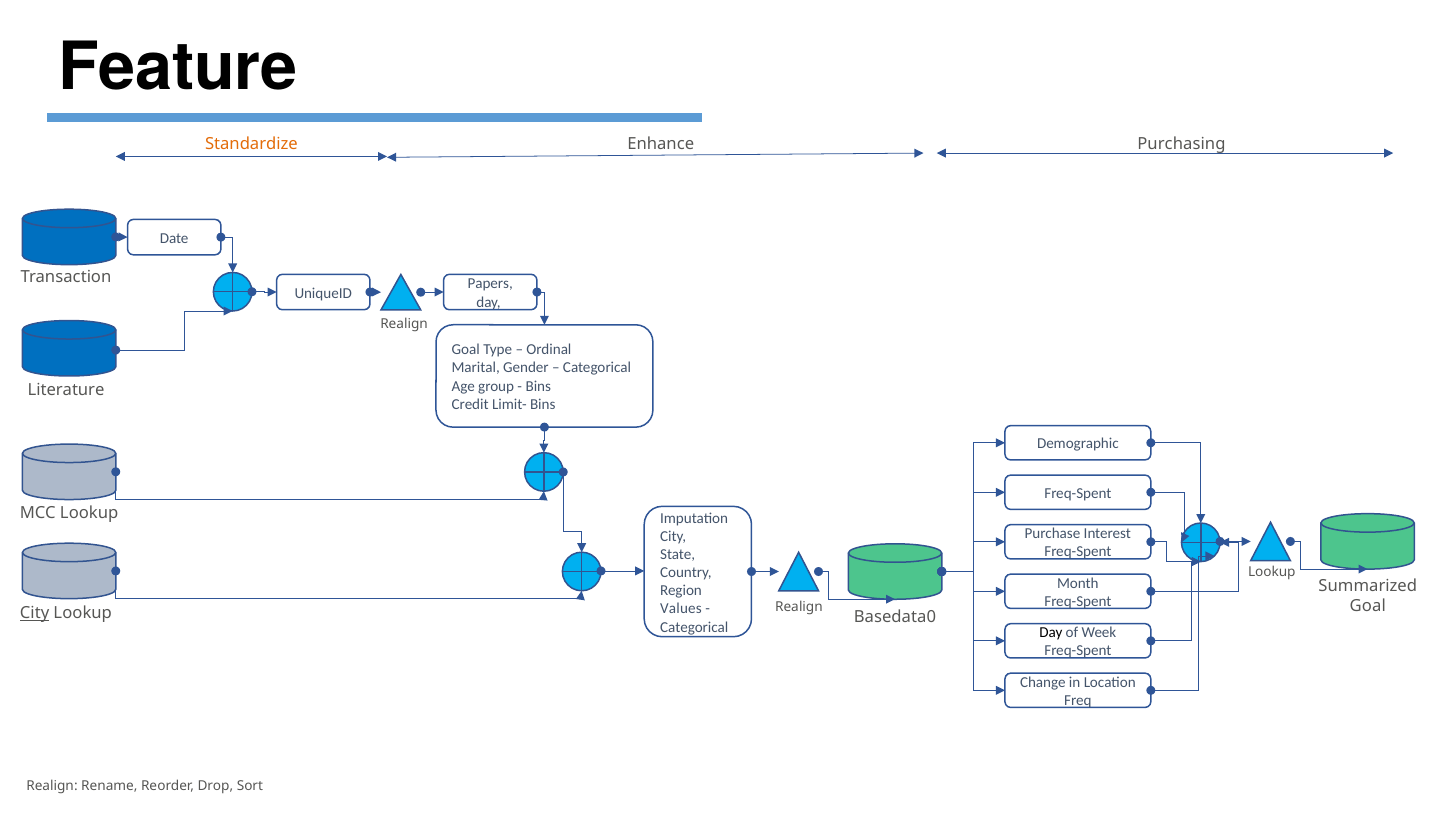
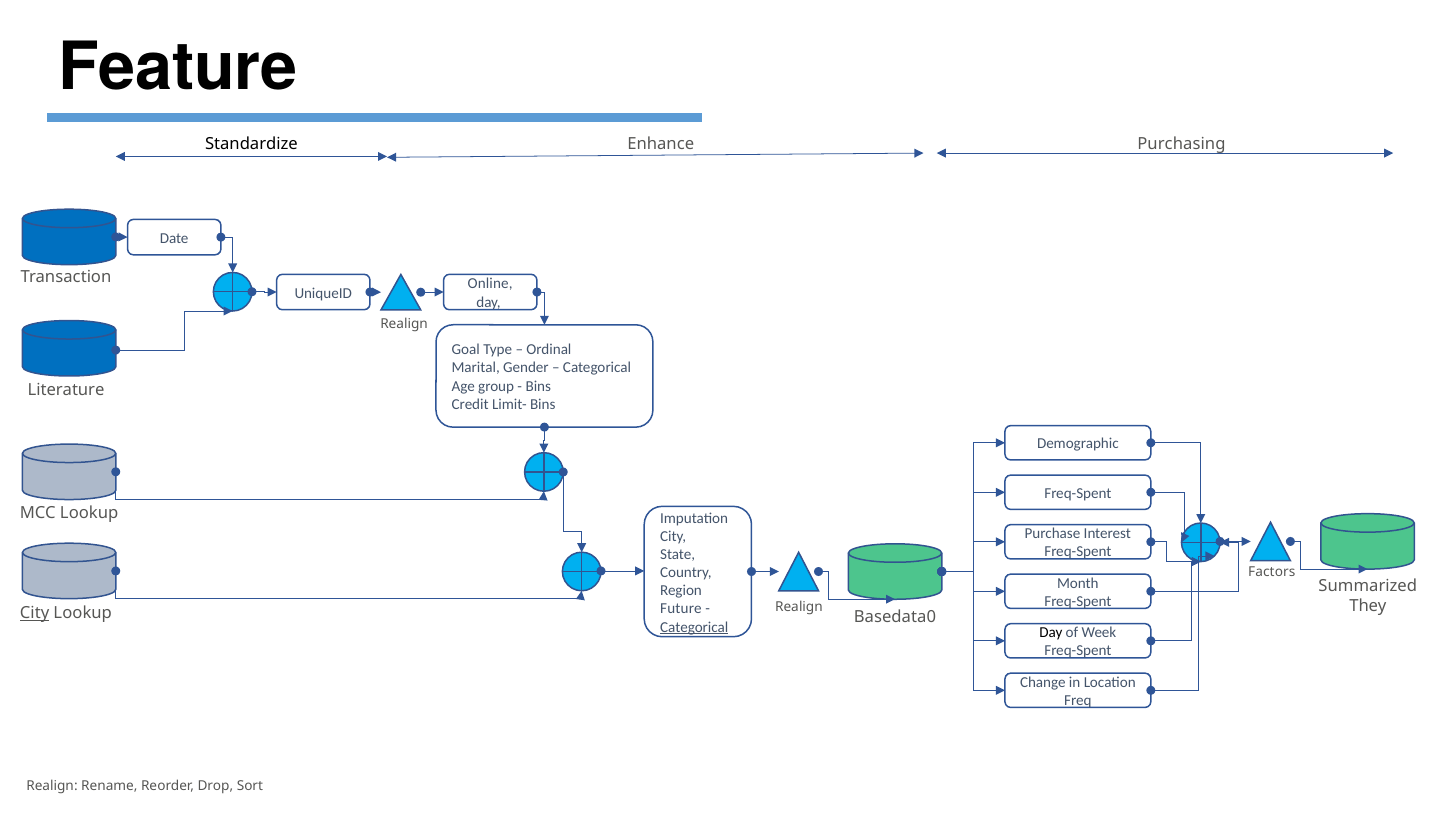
Standardize colour: orange -> black
Papers: Papers -> Online
Lookup at (1272, 572): Lookup -> Factors
Goal at (1368, 606): Goal -> They
Values: Values -> Future
Categorical at (694, 627) underline: none -> present
